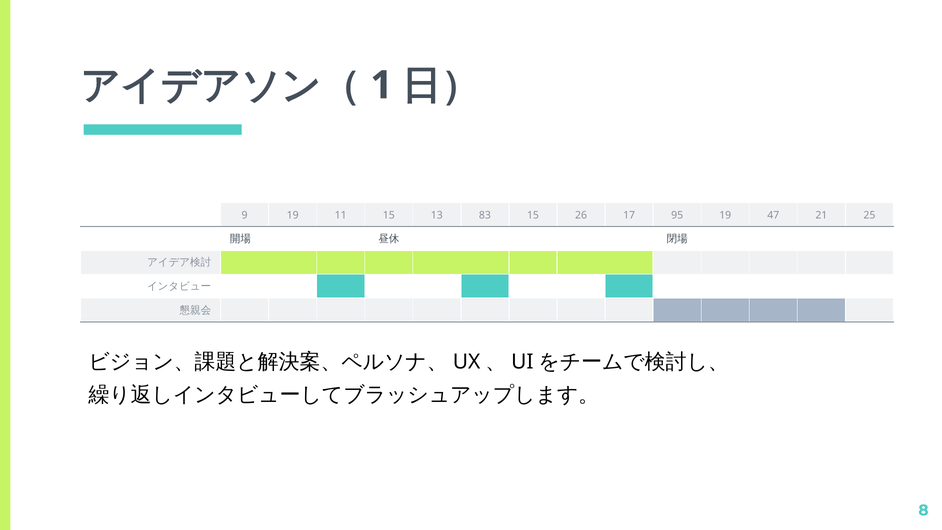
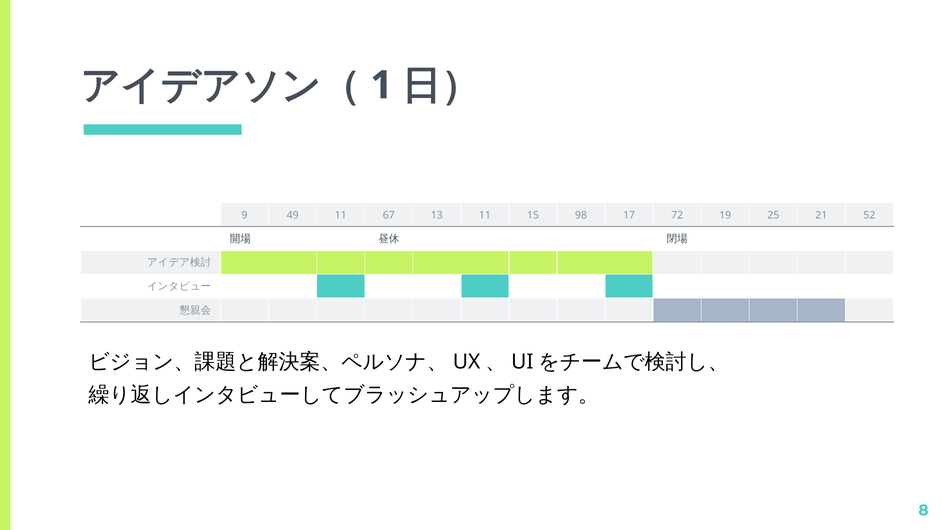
9 19: 19 -> 49
11 15: 15 -> 67
13 83: 83 -> 11
26: 26 -> 98
95: 95 -> 72
47: 47 -> 25
25: 25 -> 52
